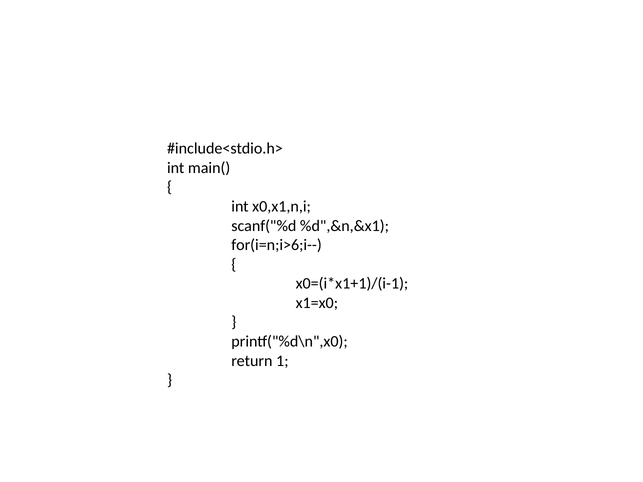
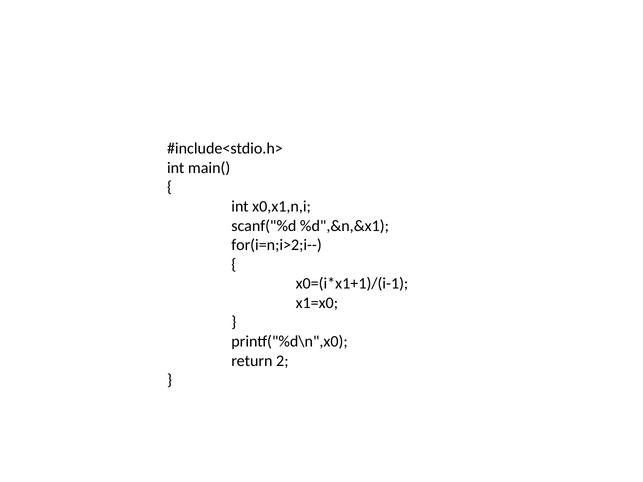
for(i=n;i>6;i--: for(i=n;i>6;i-- -> for(i=n;i>2;i--
1: 1 -> 2
